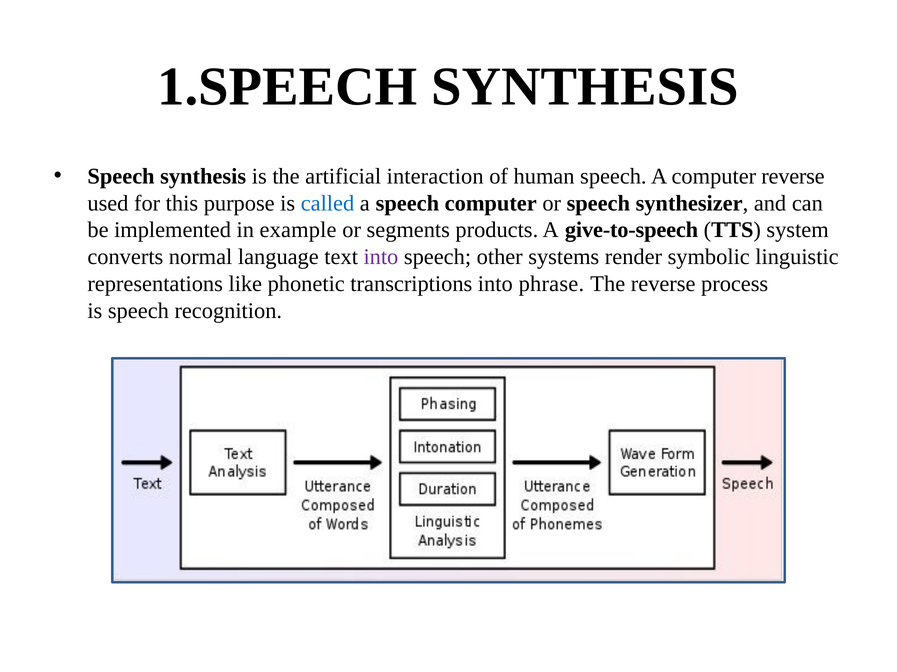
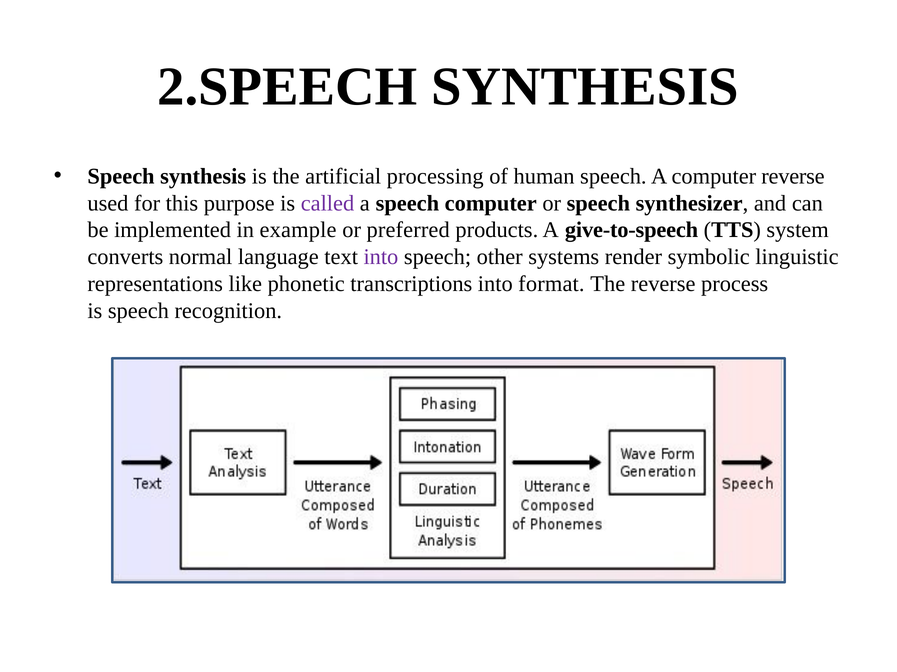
1.SPEECH: 1.SPEECH -> 2.SPEECH
interaction: interaction -> processing
called colour: blue -> purple
segments: segments -> preferred
phrase: phrase -> format
